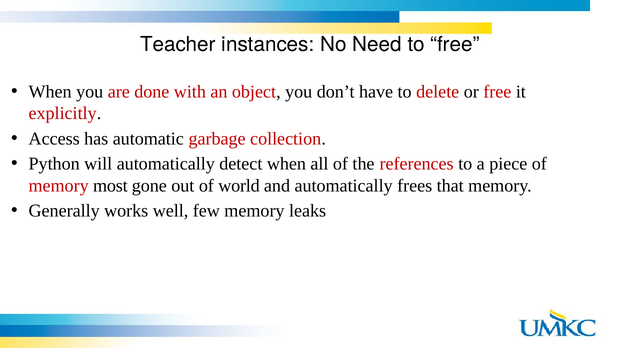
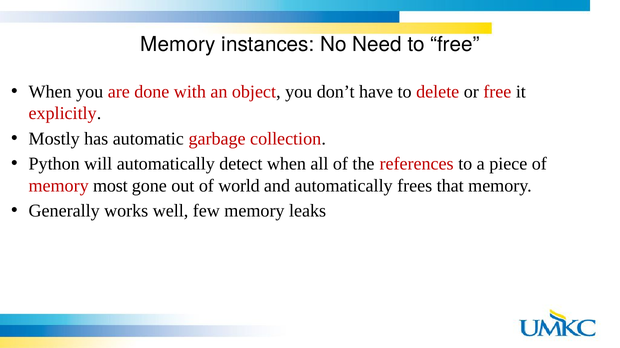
Teacher at (178, 44): Teacher -> Memory
Access: Access -> Mostly
